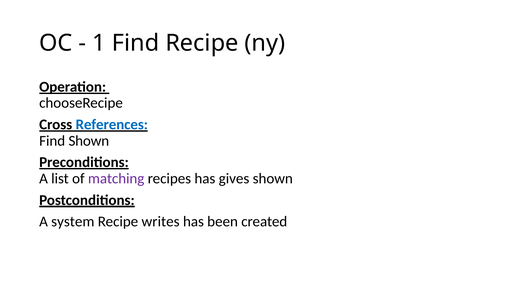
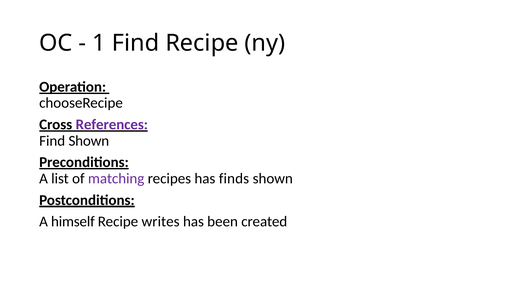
References colour: blue -> purple
gives: gives -> finds
system: system -> himself
